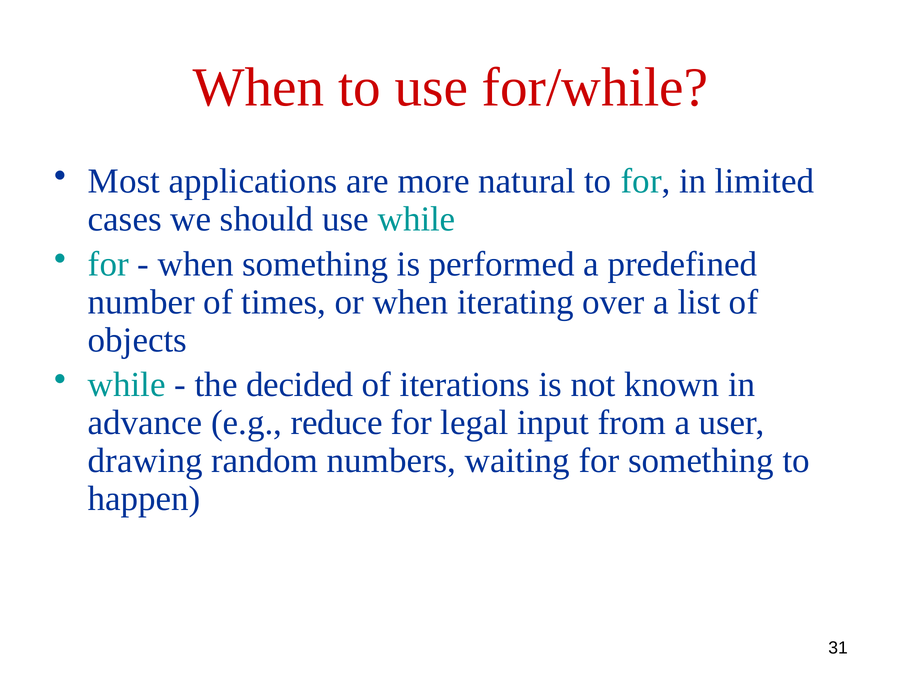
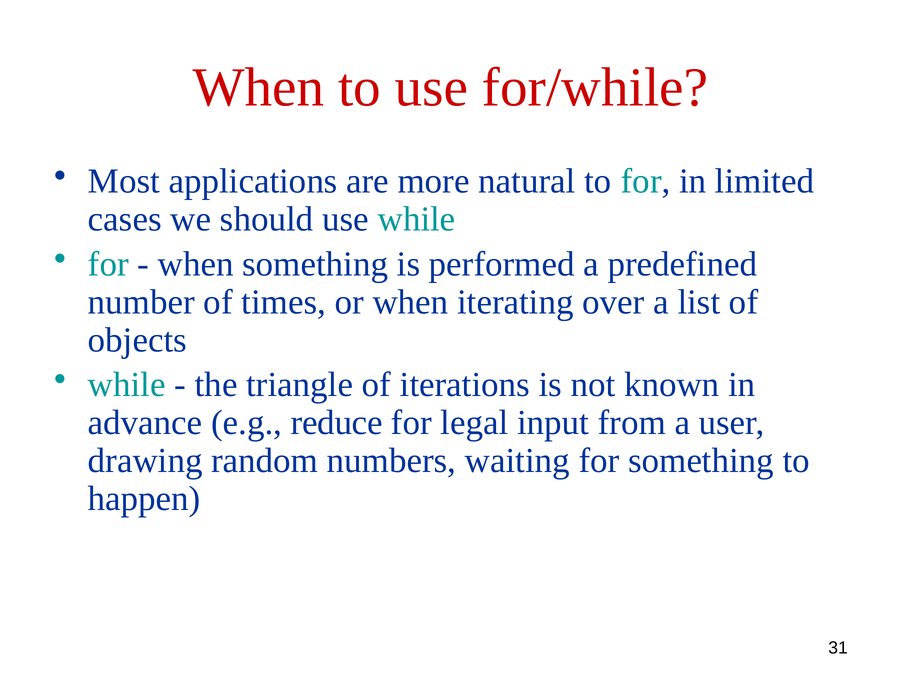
decided: decided -> triangle
